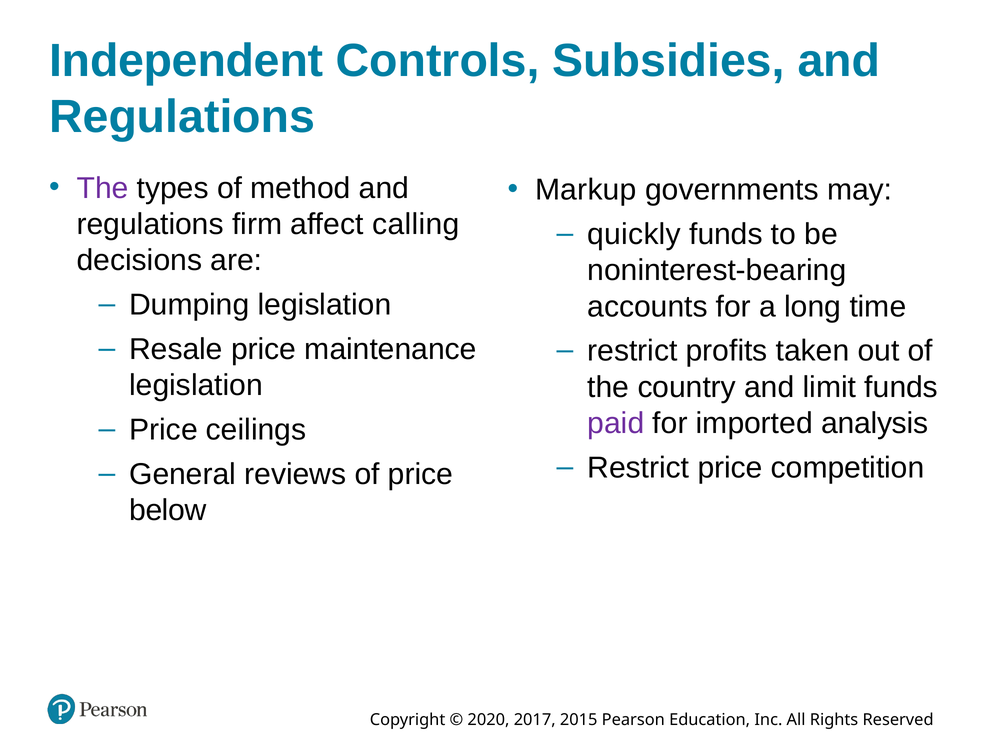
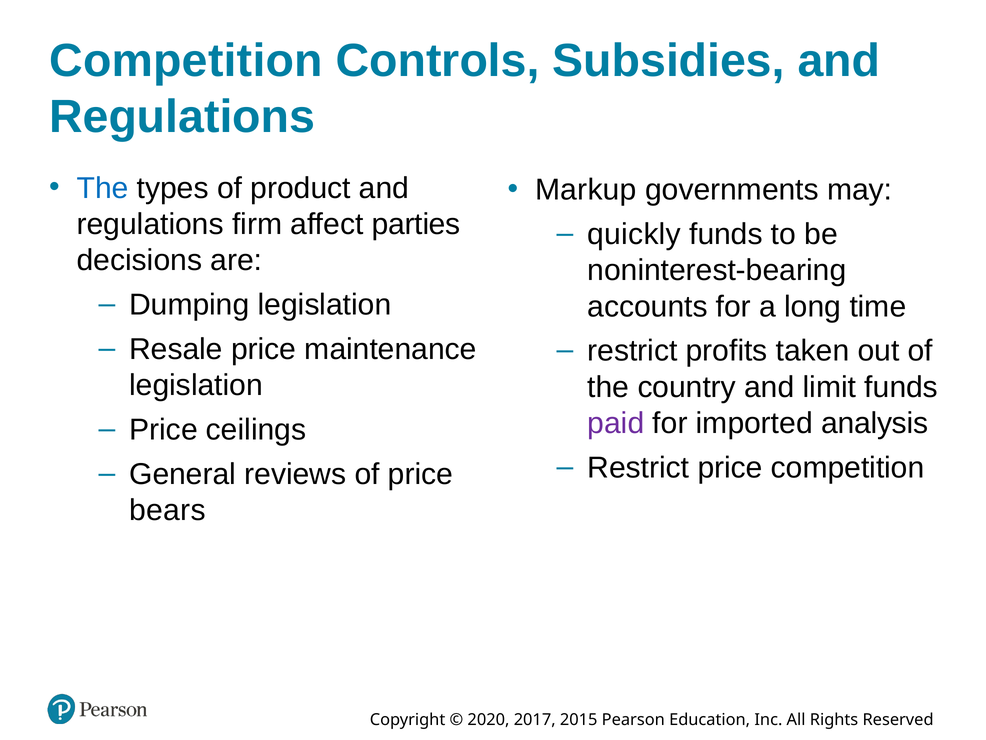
Independent at (186, 61): Independent -> Competition
The at (103, 188) colour: purple -> blue
method: method -> product
calling: calling -> parties
below: below -> bears
